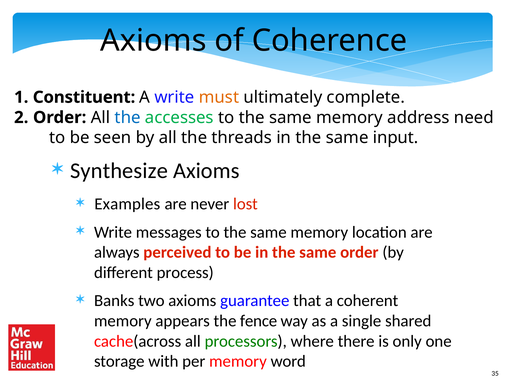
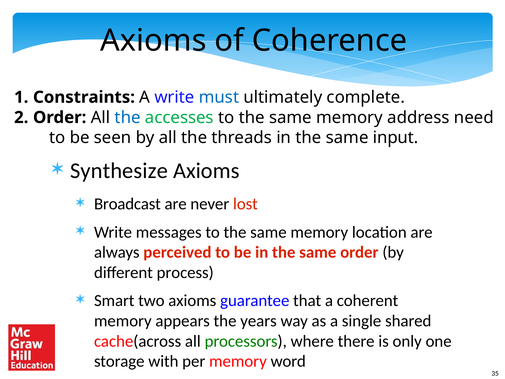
Constituent: Constituent -> Constraints
must colour: orange -> blue
Examples: Examples -> Broadcast
Banks: Banks -> Smart
fence: fence -> years
